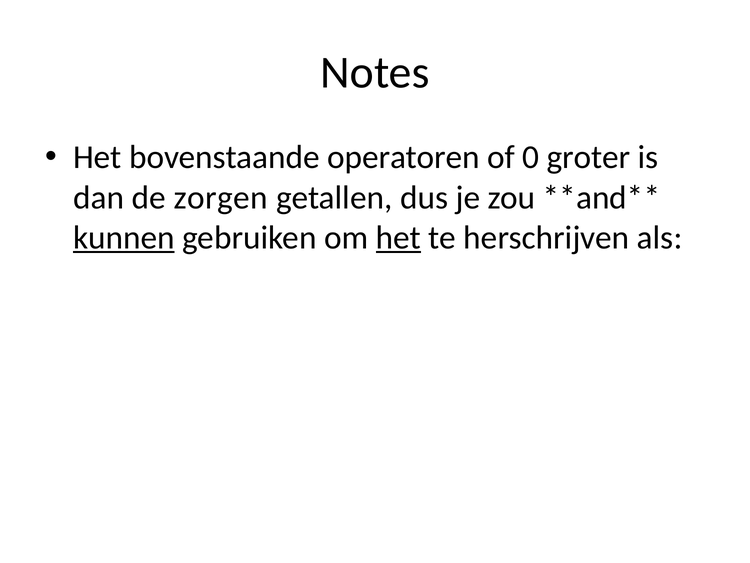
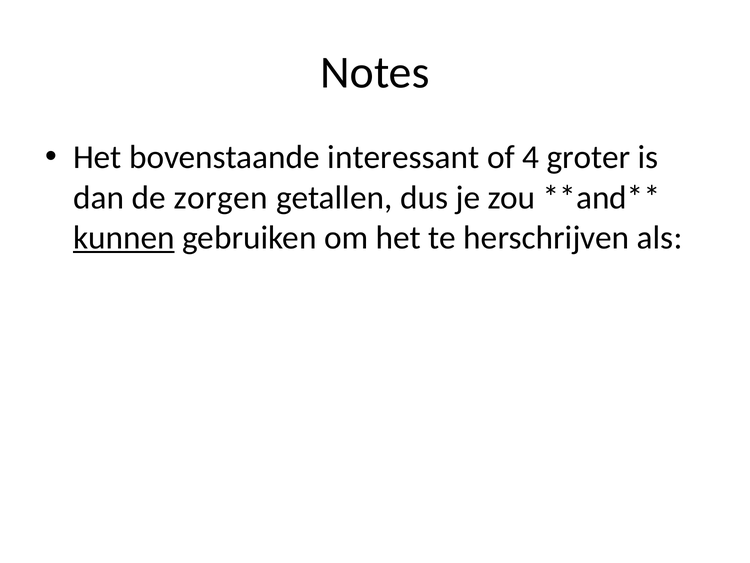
operatoren: operatoren -> interessant
0: 0 -> 4
het at (398, 237) underline: present -> none
